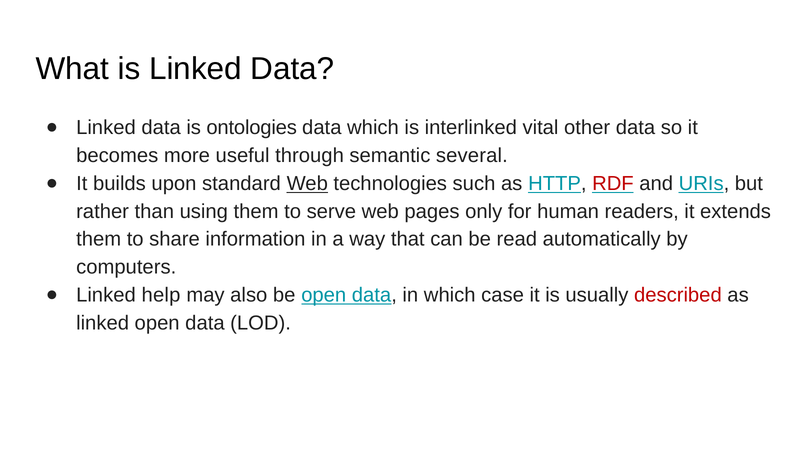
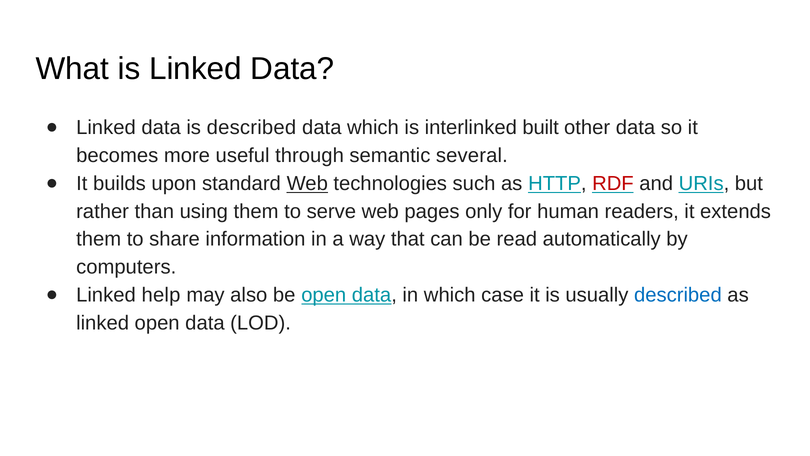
is ontologies: ontologies -> described
vital: vital -> built
described at (678, 295) colour: red -> blue
